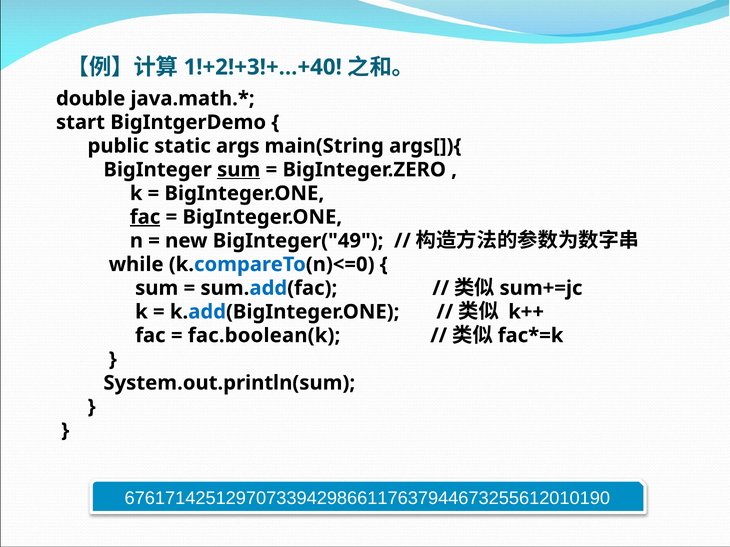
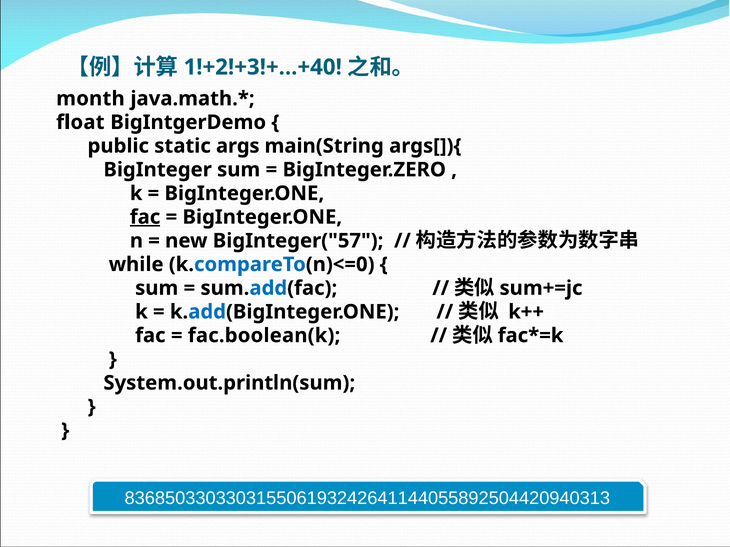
double: double -> month
start: start -> float
sum at (239, 170) underline: present -> none
BigInteger("49: BigInteger("49 -> BigInteger("57
676171425129707339429866117637944673255612010190: 676171425129707339429866117637944673255612010190 -> 836850330330315506193242641144055892504420940313
